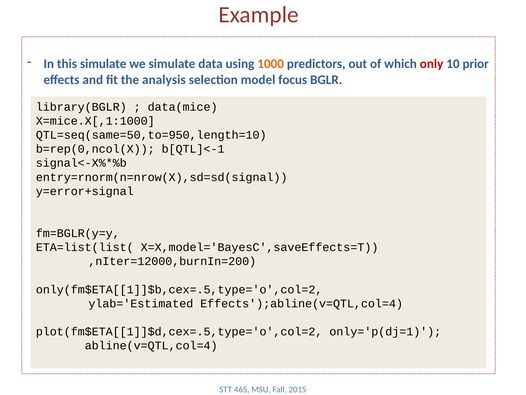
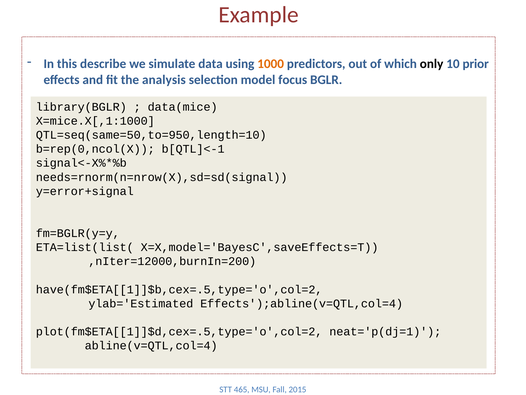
this simulate: simulate -> describe
only colour: red -> black
entry=rnorm(n=nrow(X),sd=sd(signal: entry=rnorm(n=nrow(X),sd=sd(signal -> needs=rnorm(n=nrow(X),sd=sd(signal
only(fm$ETA[[1]]$b,cex=.5,type='o',col=2: only(fm$ETA[[1]]$b,cex=.5,type='o',col=2 -> have(fm$ETA[[1]]$b,cex=.5,type='o',col=2
only='p(dj=1: only='p(dj=1 -> neat='p(dj=1
